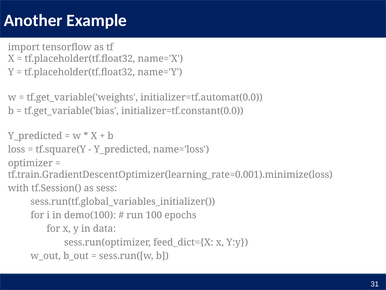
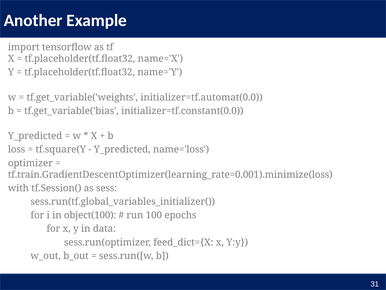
demo(100: demo(100 -> object(100
